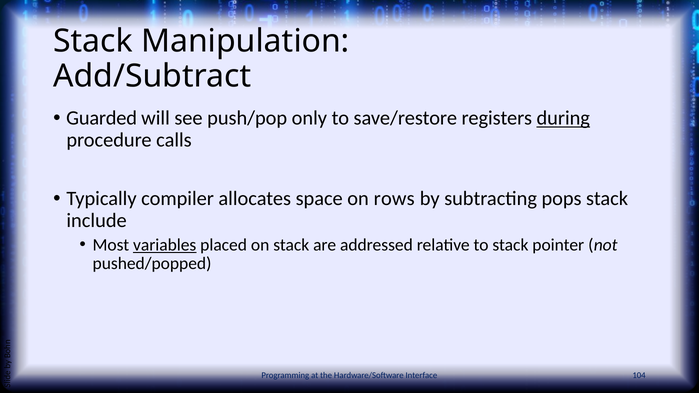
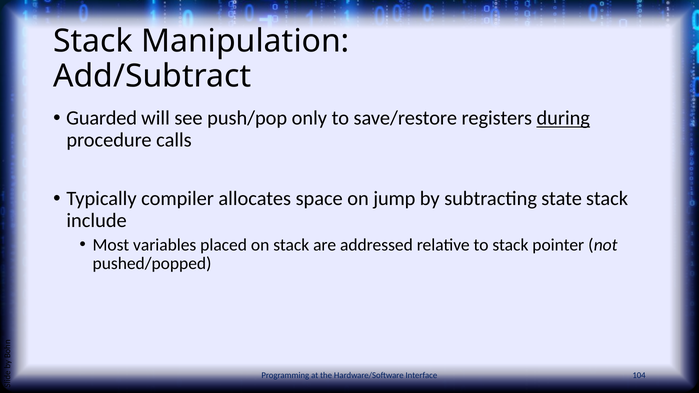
rows: rows -> jump
pops: pops -> state
variables underline: present -> none
